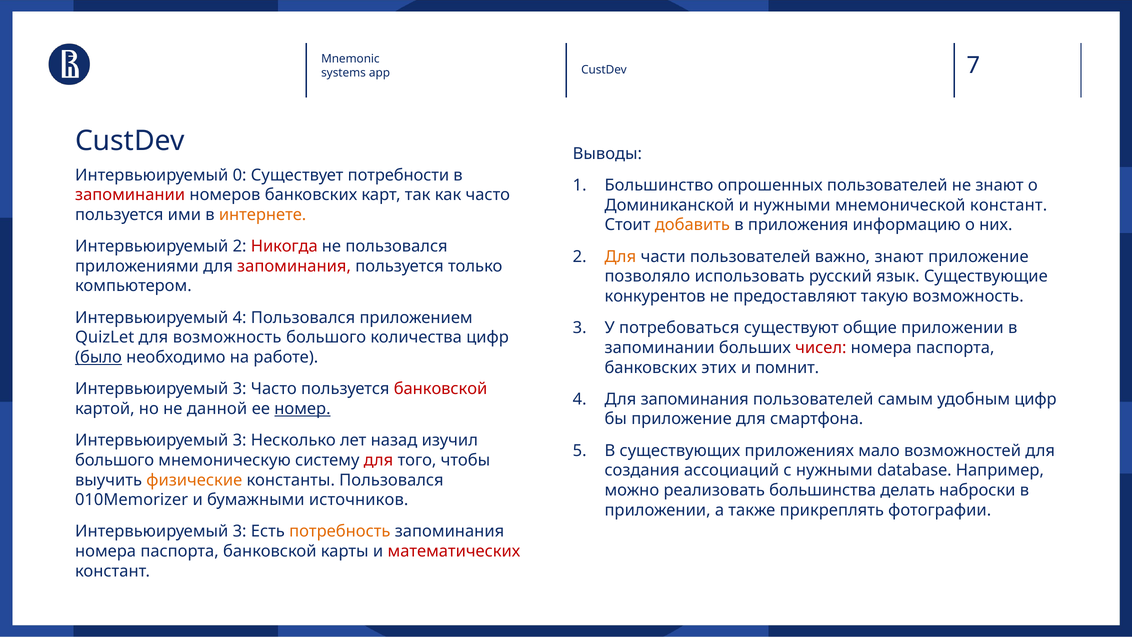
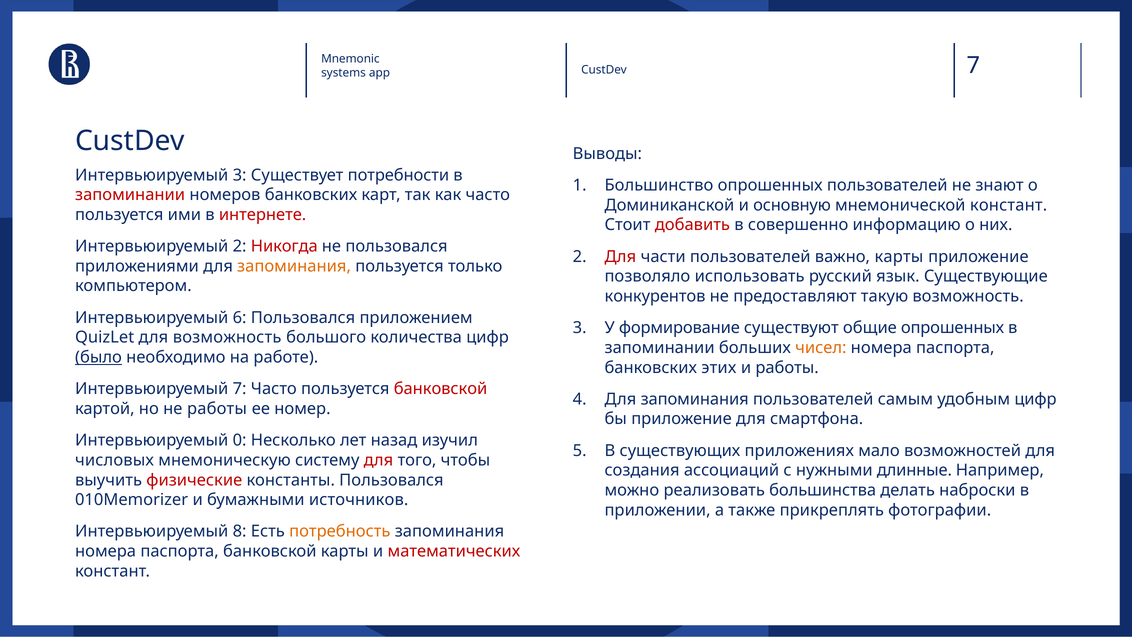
Интервьюируемый 0: 0 -> 3
и нужными: нужными -> основную
интернете colour: orange -> red
добавить colour: orange -> red
приложения: приложения -> совершенно
Для at (620, 257) colour: orange -> red
важно знают: знают -> карты
запоминания at (294, 266) colour: red -> orange
Интервьюируемый 4: 4 -> 6
потребоваться: потребоваться -> формирование
общие приложении: приложении -> опрошенных
чисел colour: red -> orange
и помнит: помнит -> работы
3 at (240, 389): 3 -> 7
не данной: данной -> работы
номер underline: present -> none
3 at (240, 440): 3 -> 0
большого at (115, 460): большого -> числовых
database: database -> длинные
физические colour: orange -> red
3 at (240, 531): 3 -> 8
